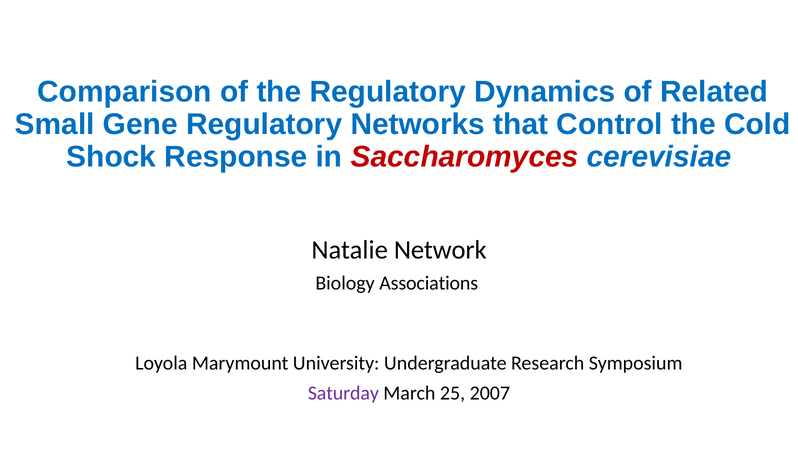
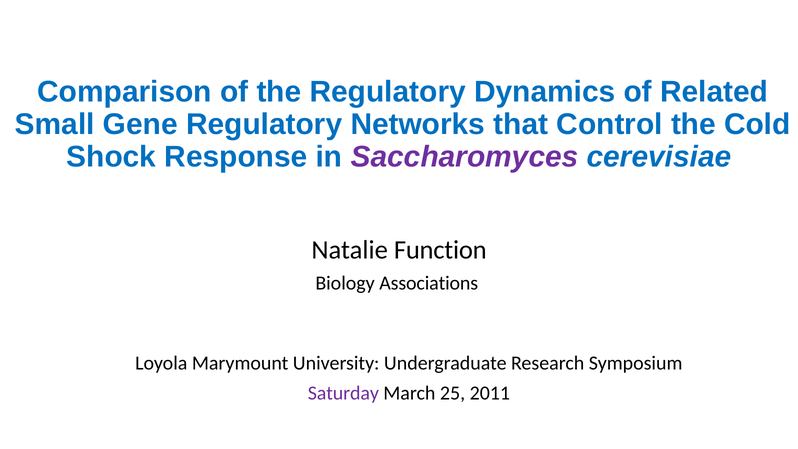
Saccharomyces colour: red -> purple
Network: Network -> Function
2007: 2007 -> 2011
